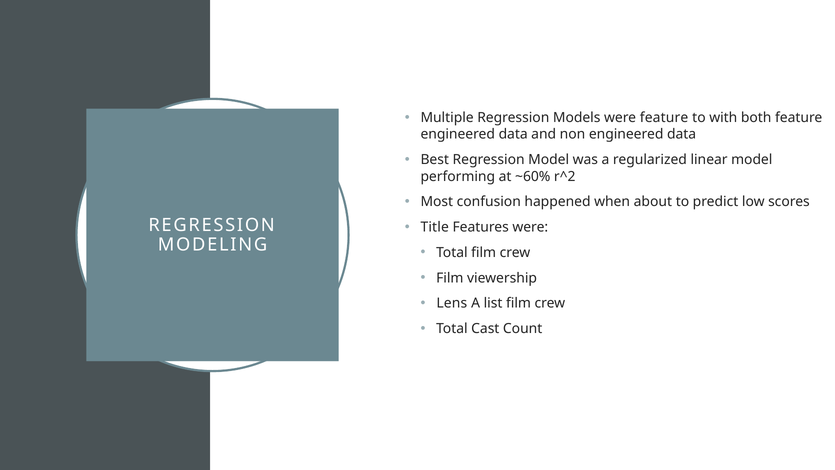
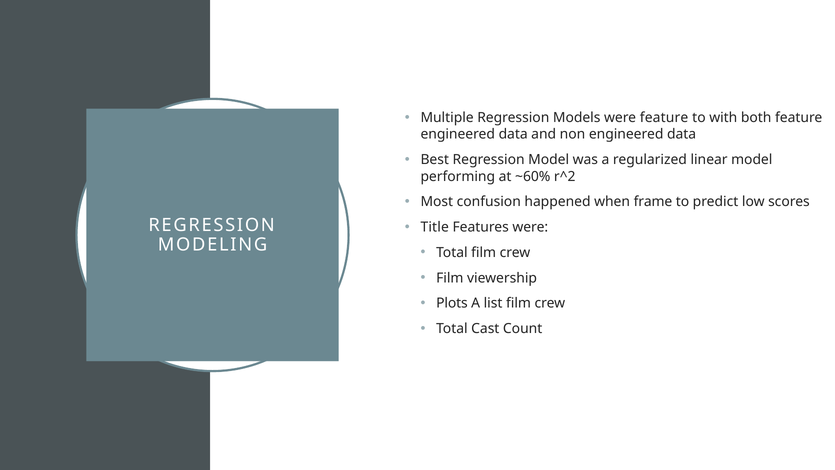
about: about -> frame
Lens: Lens -> Plots
